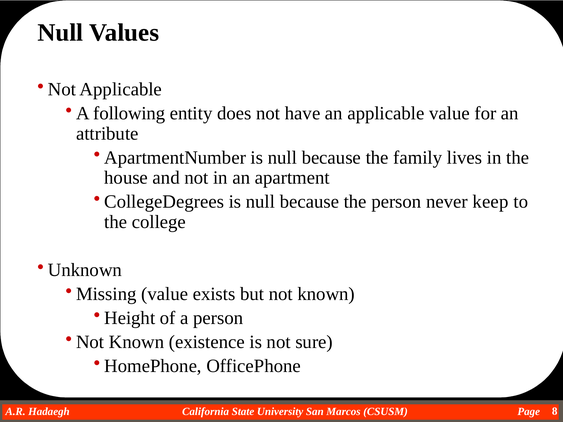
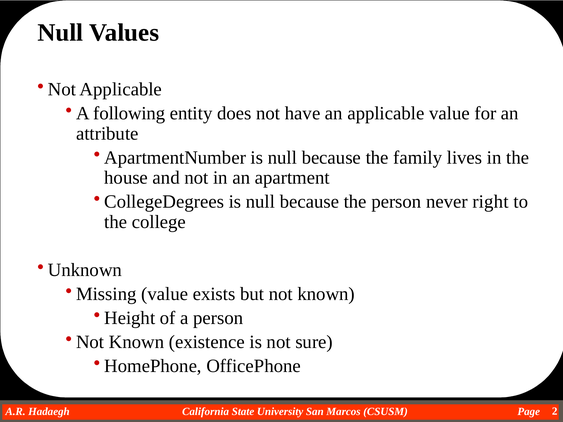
keep: keep -> right
8: 8 -> 2
